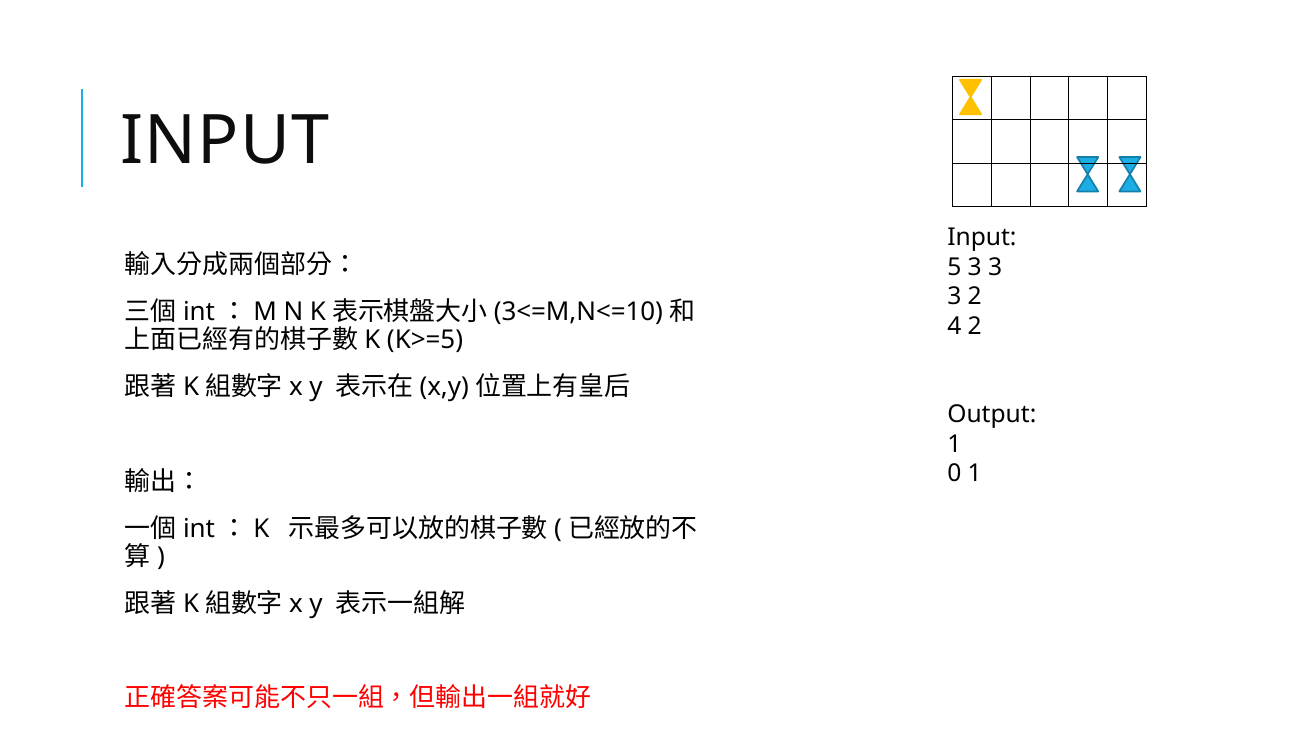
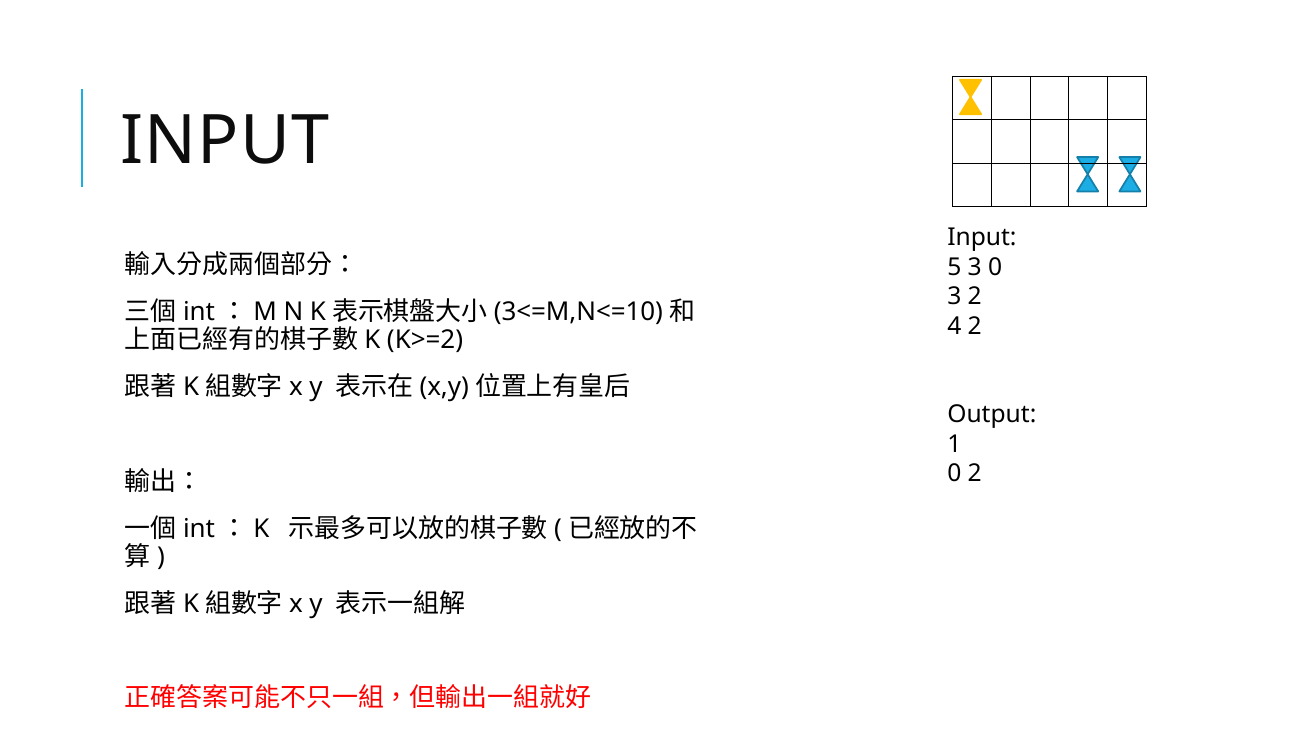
5 3 3: 3 -> 0
K>=5: K>=5 -> K>=2
0 1: 1 -> 2
